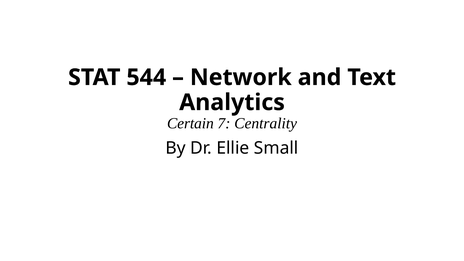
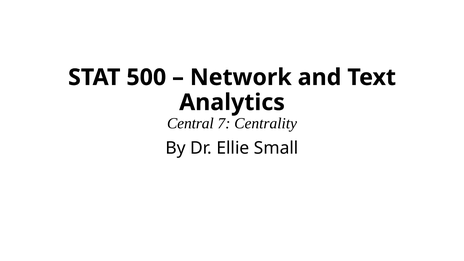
544: 544 -> 500
Certain: Certain -> Central
